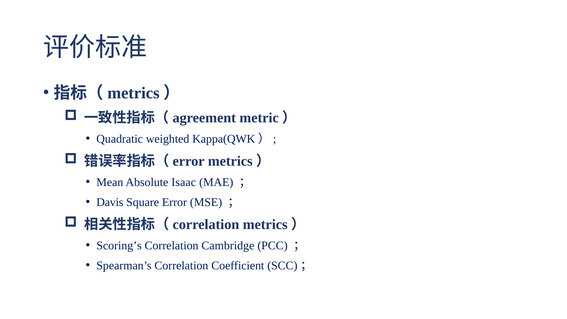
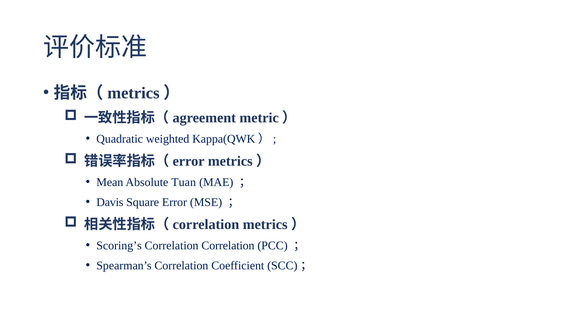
Isaac: Isaac -> Tuan
Correlation Cambridge: Cambridge -> Correlation
